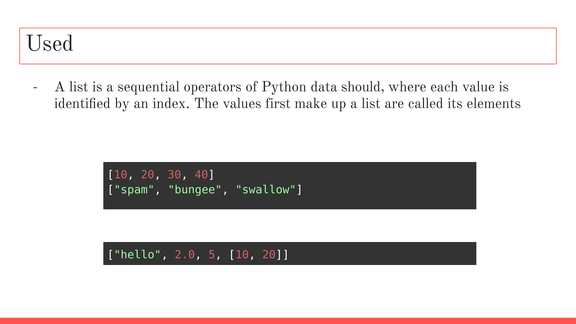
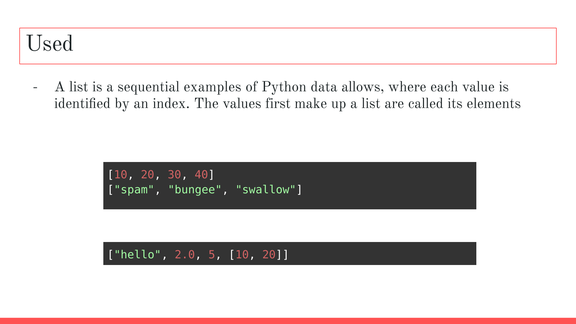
operators: operators -> examples
should: should -> allows
